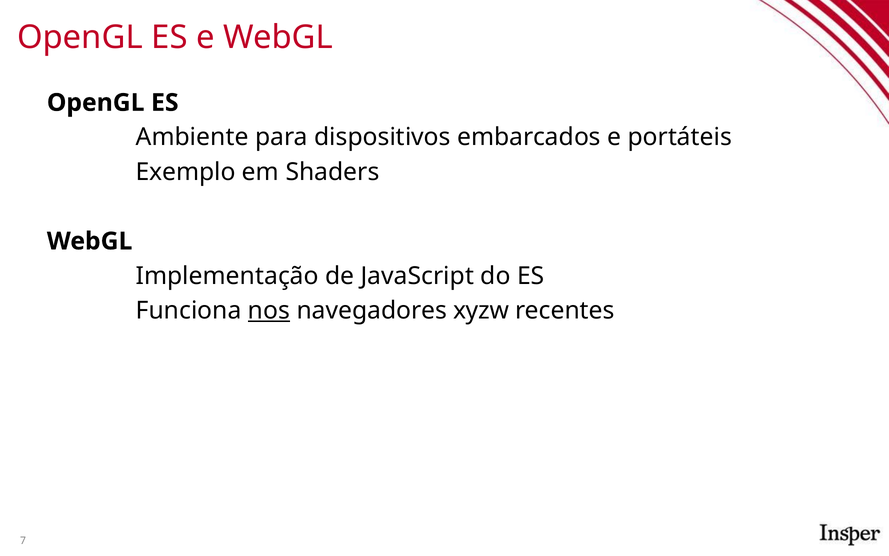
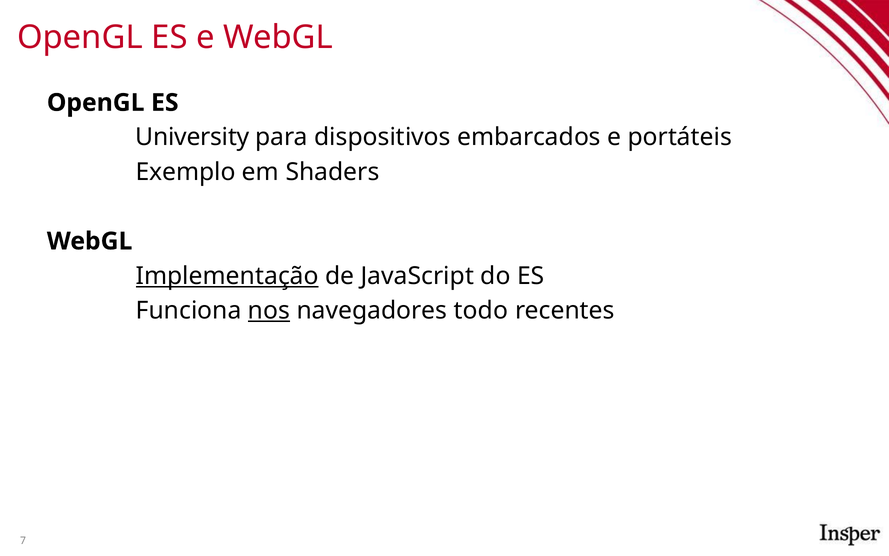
Ambiente: Ambiente -> University
Implementação underline: none -> present
xyzw: xyzw -> todo
